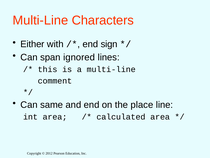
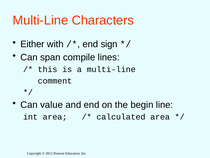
ignored: ignored -> compile
same: same -> value
place: place -> begin
